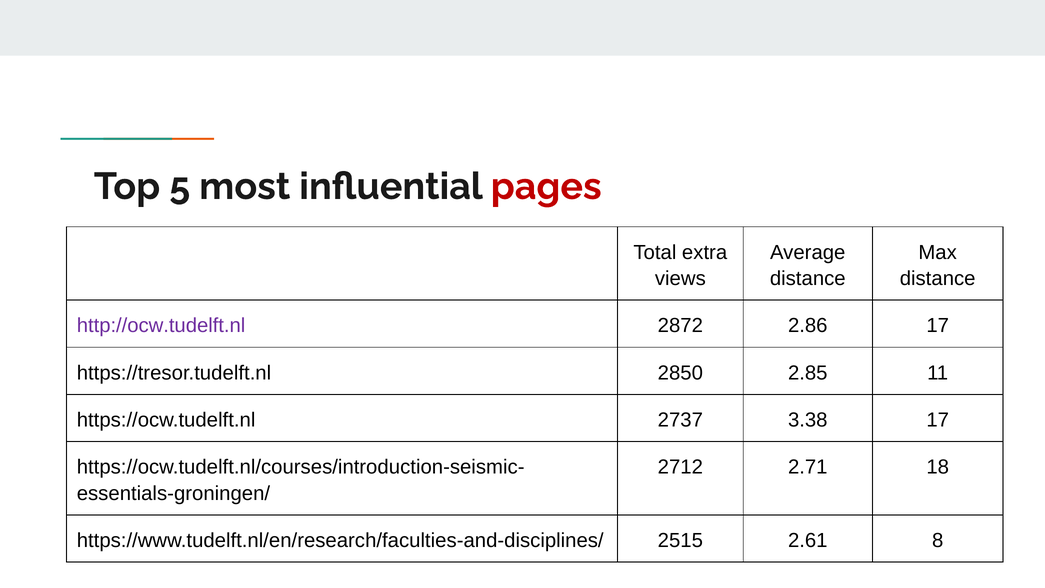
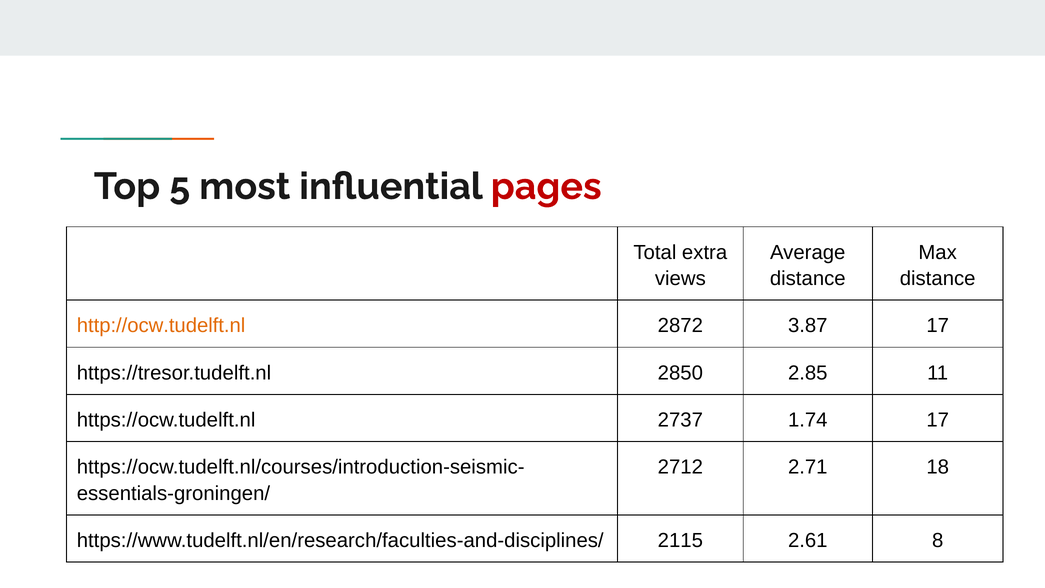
http://ocw.tudelft.nl colour: purple -> orange
2.86: 2.86 -> 3.87
3.38: 3.38 -> 1.74
2515: 2515 -> 2115
